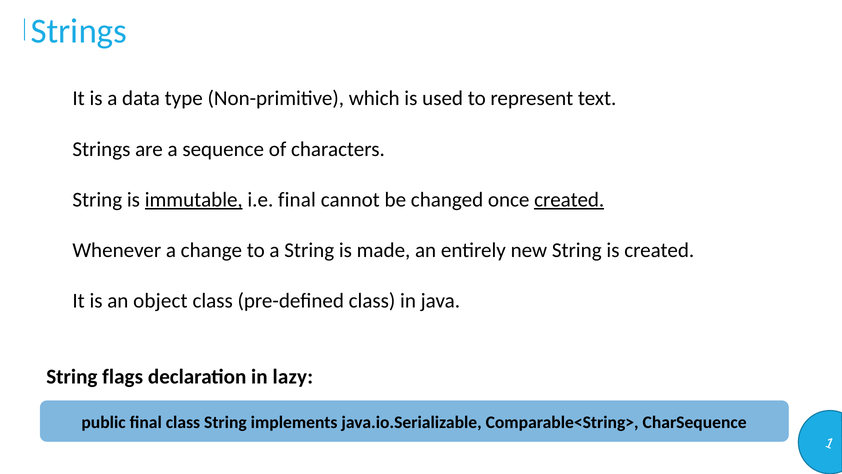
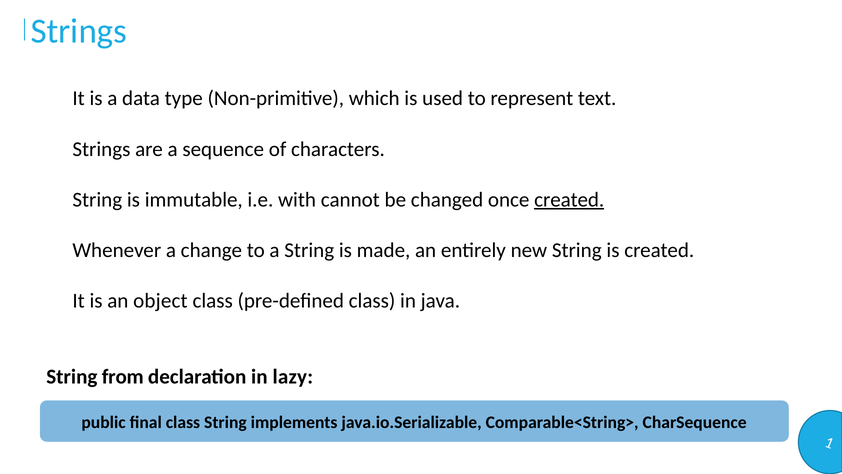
immutable underline: present -> none
i.e final: final -> with
flags: flags -> from
